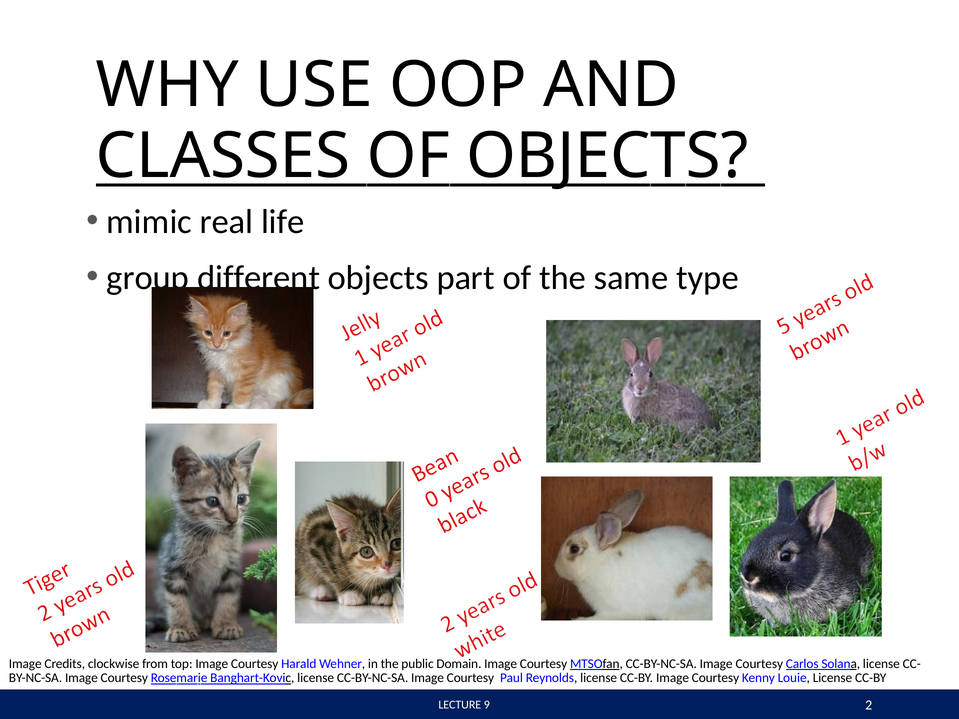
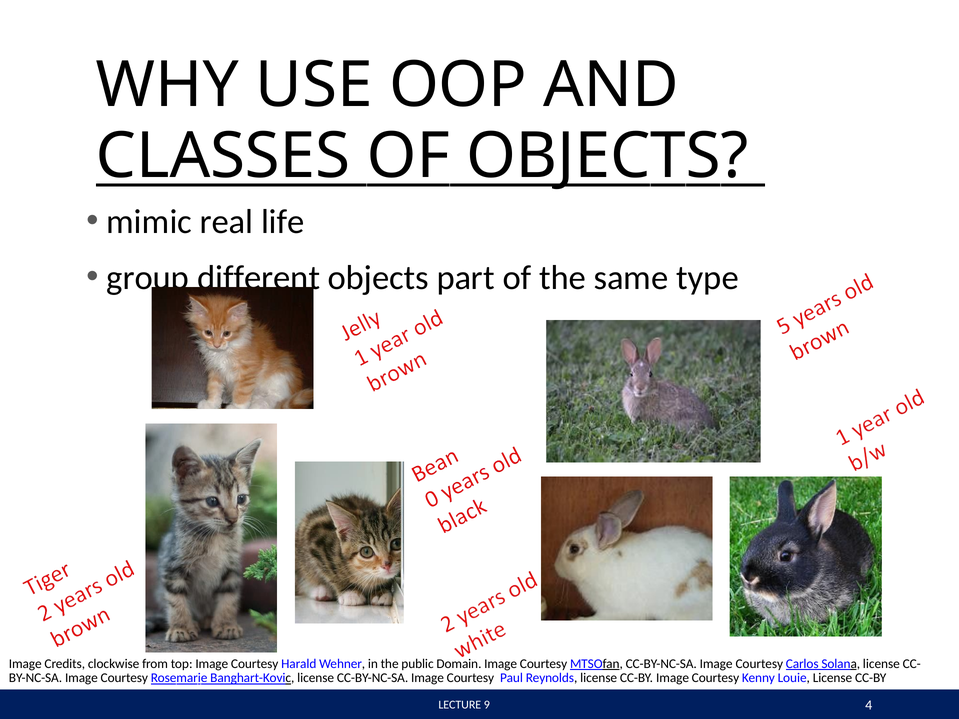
2: 2 -> 4
